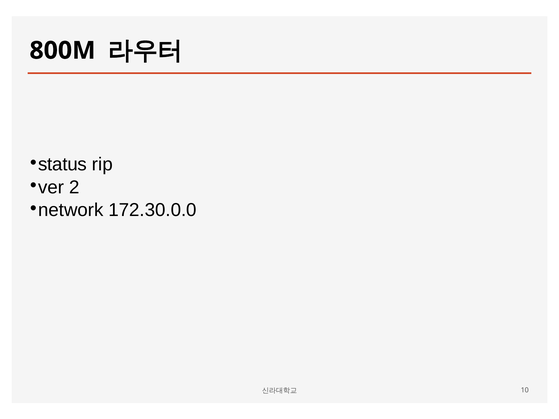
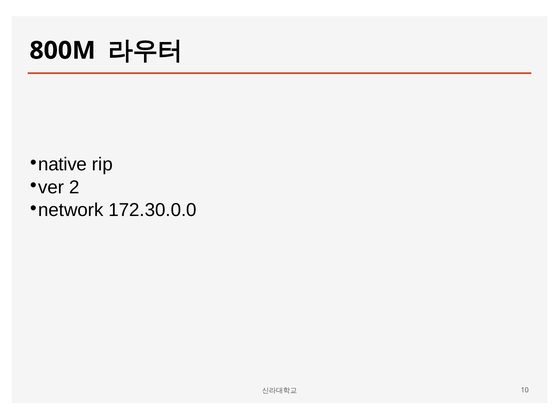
status: status -> native
